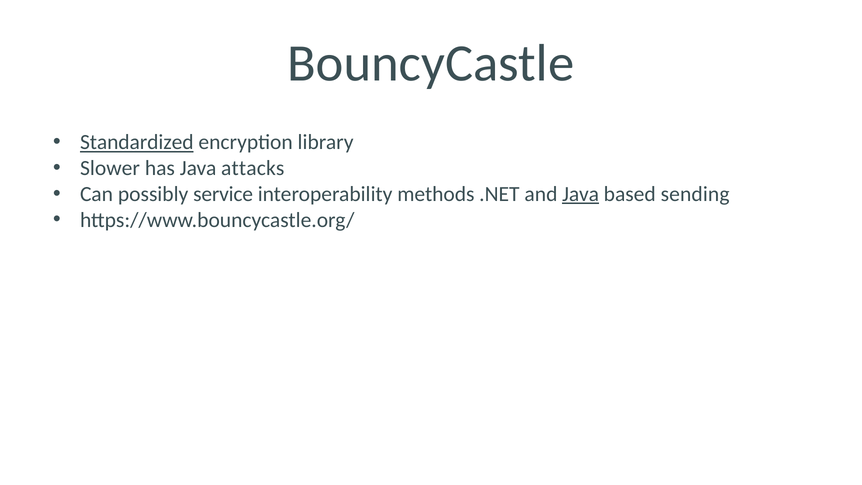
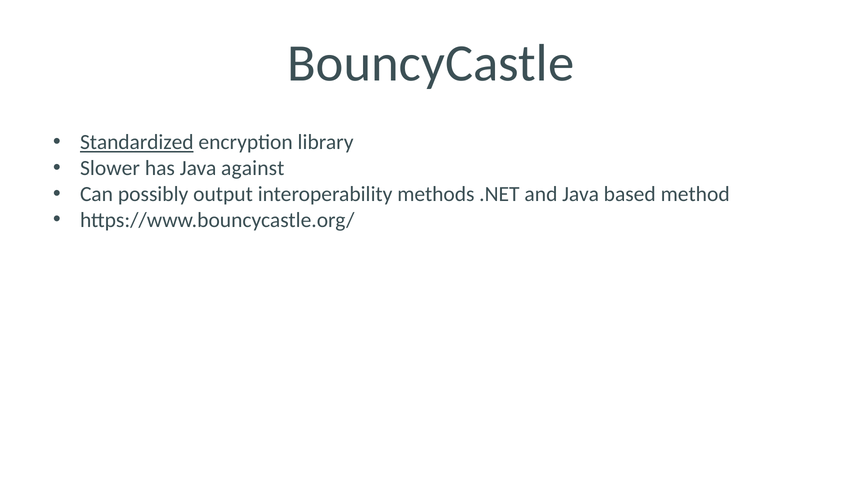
attacks: attacks -> against
service: service -> output
Java at (581, 194) underline: present -> none
sending: sending -> method
